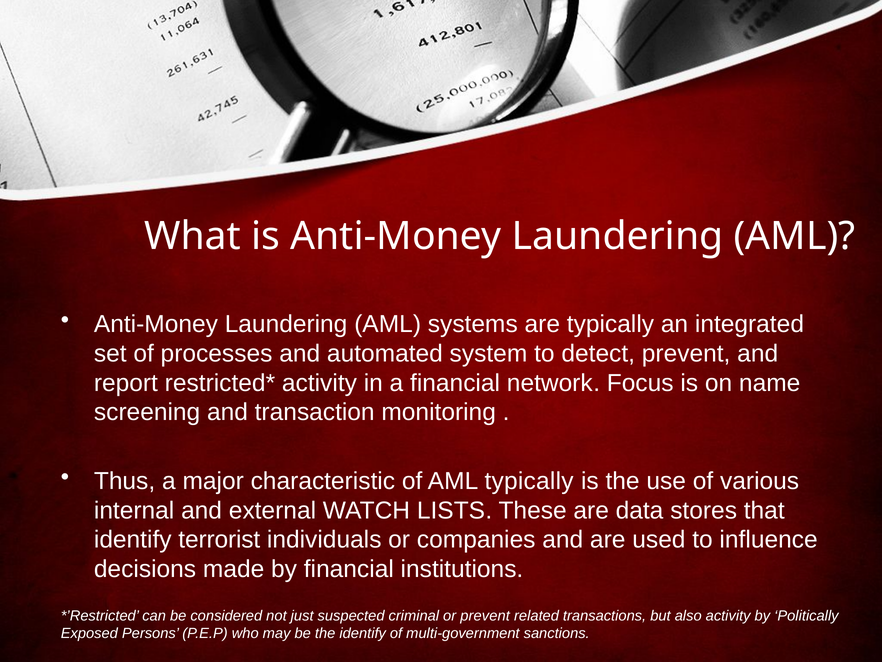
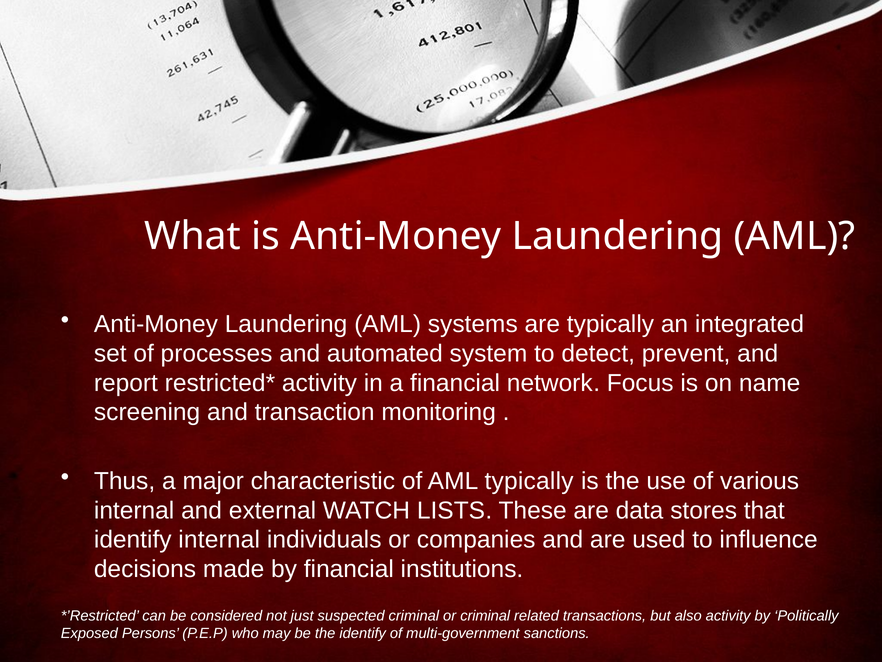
identify terrorist: terrorist -> internal
or prevent: prevent -> criminal
